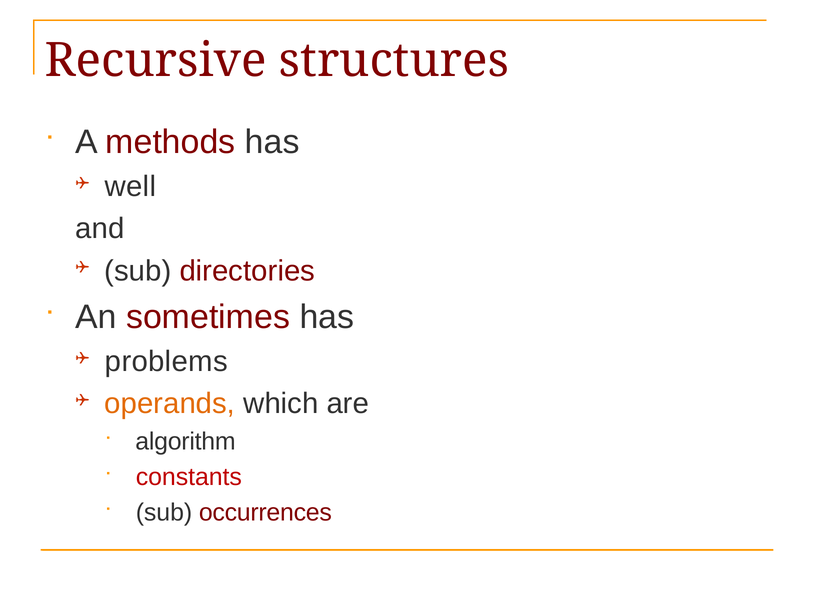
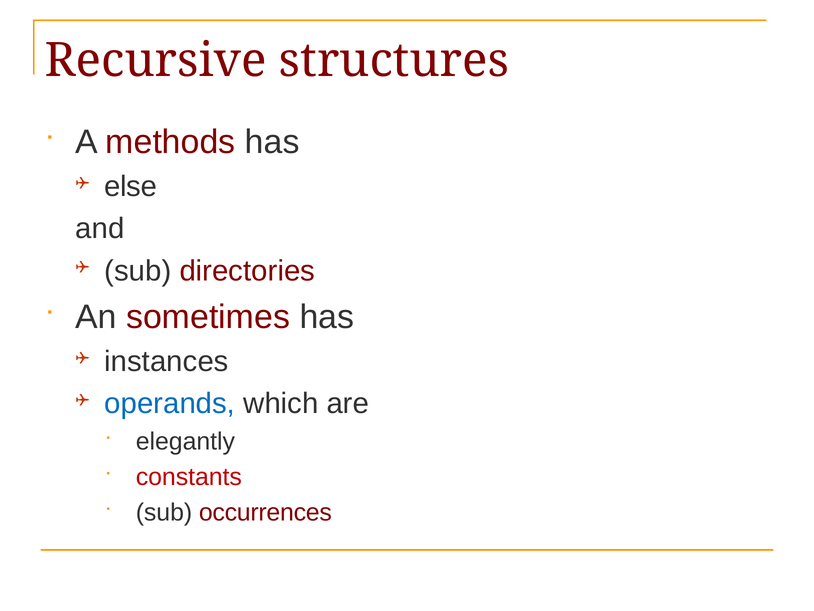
well: well -> else
problems: problems -> instances
operands colour: orange -> blue
algorithm: algorithm -> elegantly
